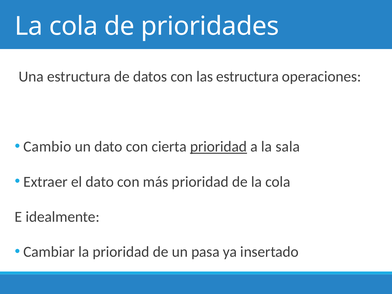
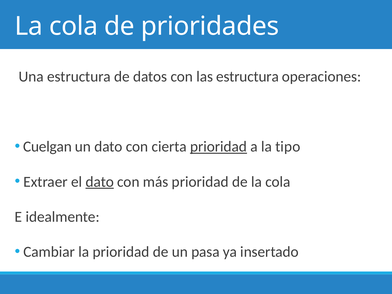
Cambio: Cambio -> Cuelgan
sala: sala -> tipo
dato at (100, 182) underline: none -> present
